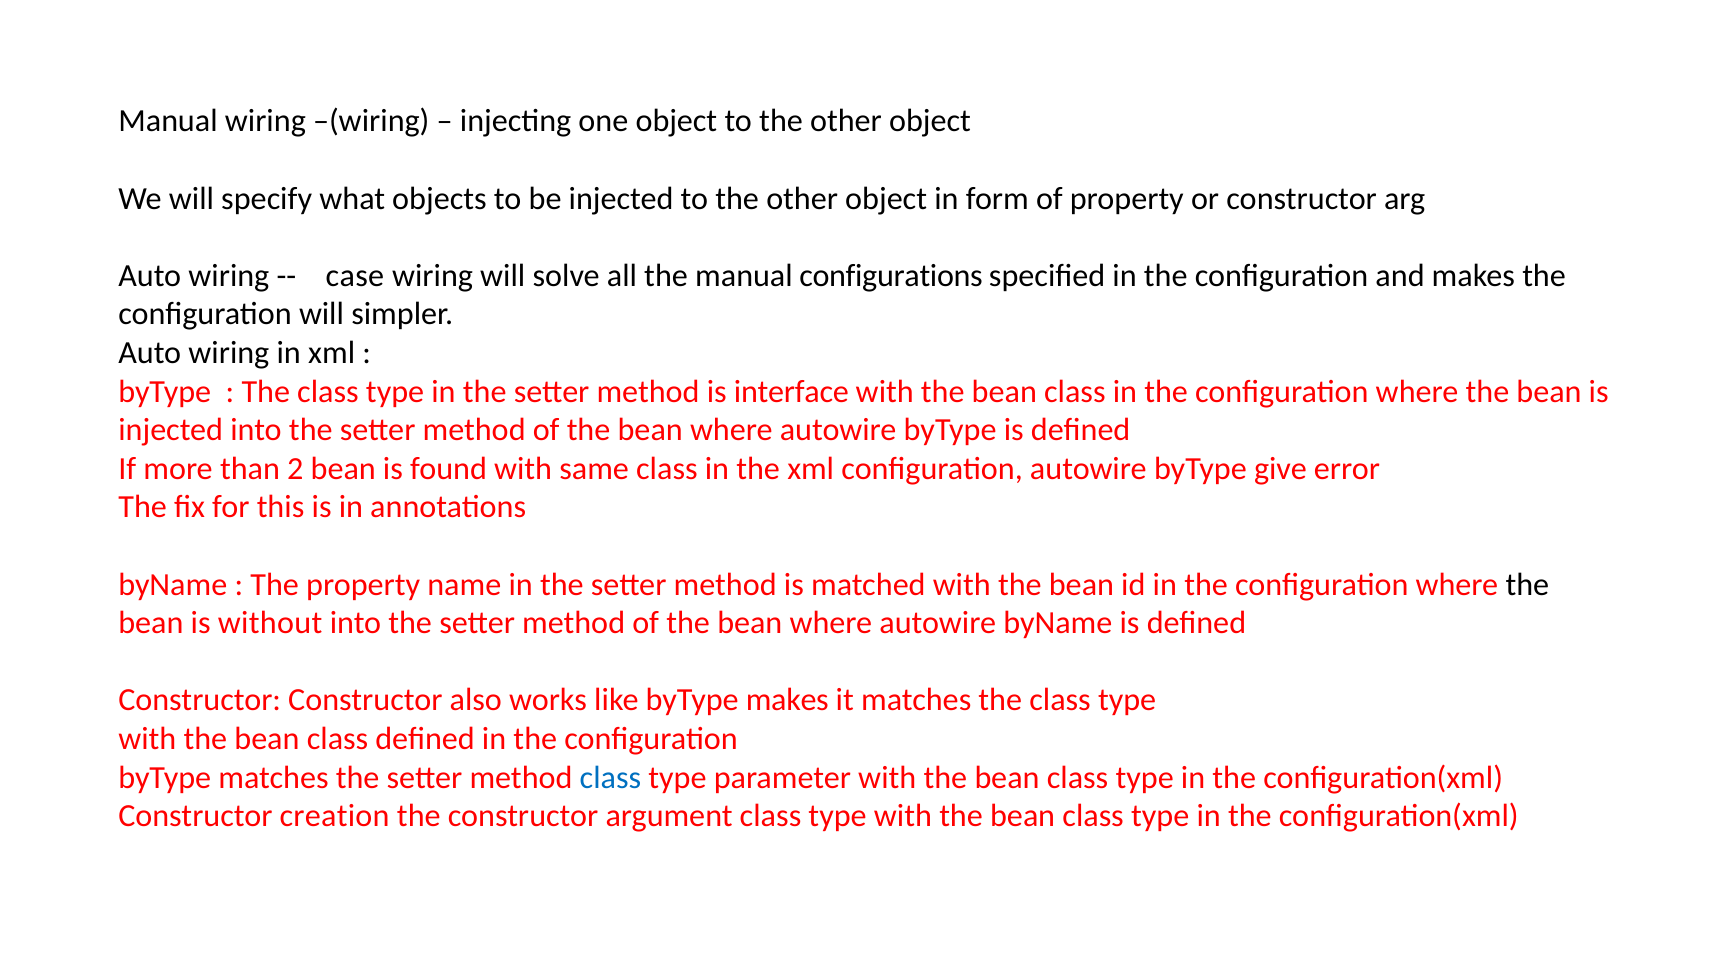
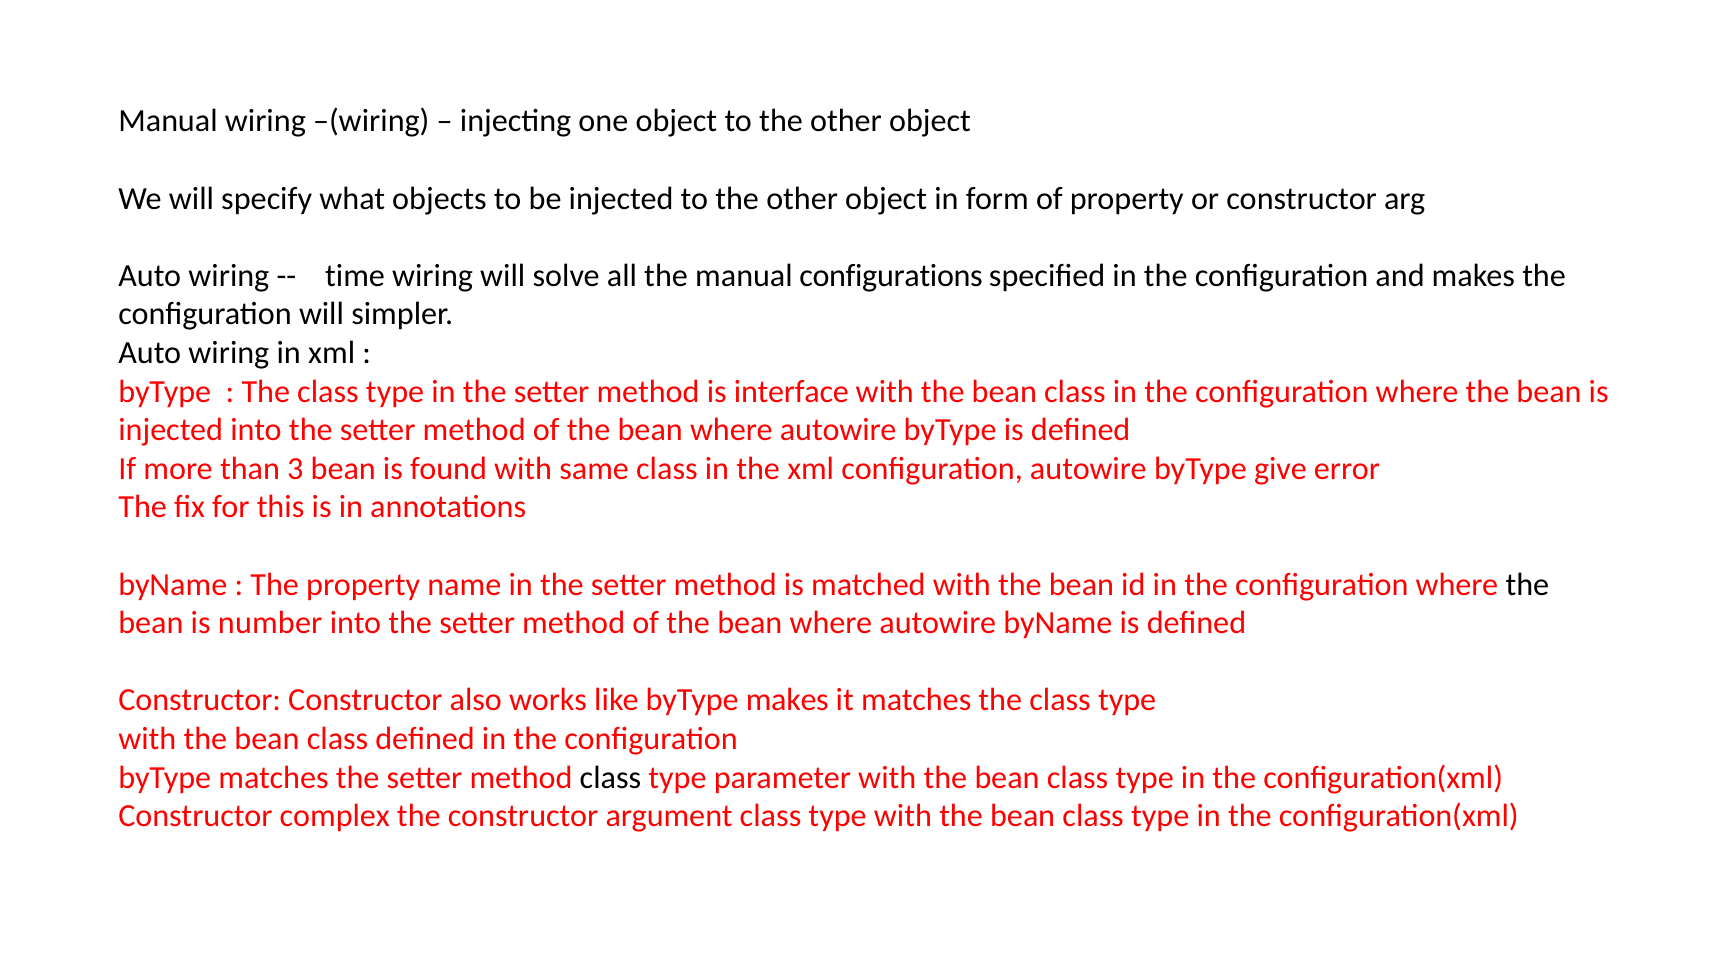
case: case -> time
2: 2 -> 3
without: without -> number
class at (611, 777) colour: blue -> black
creation: creation -> complex
